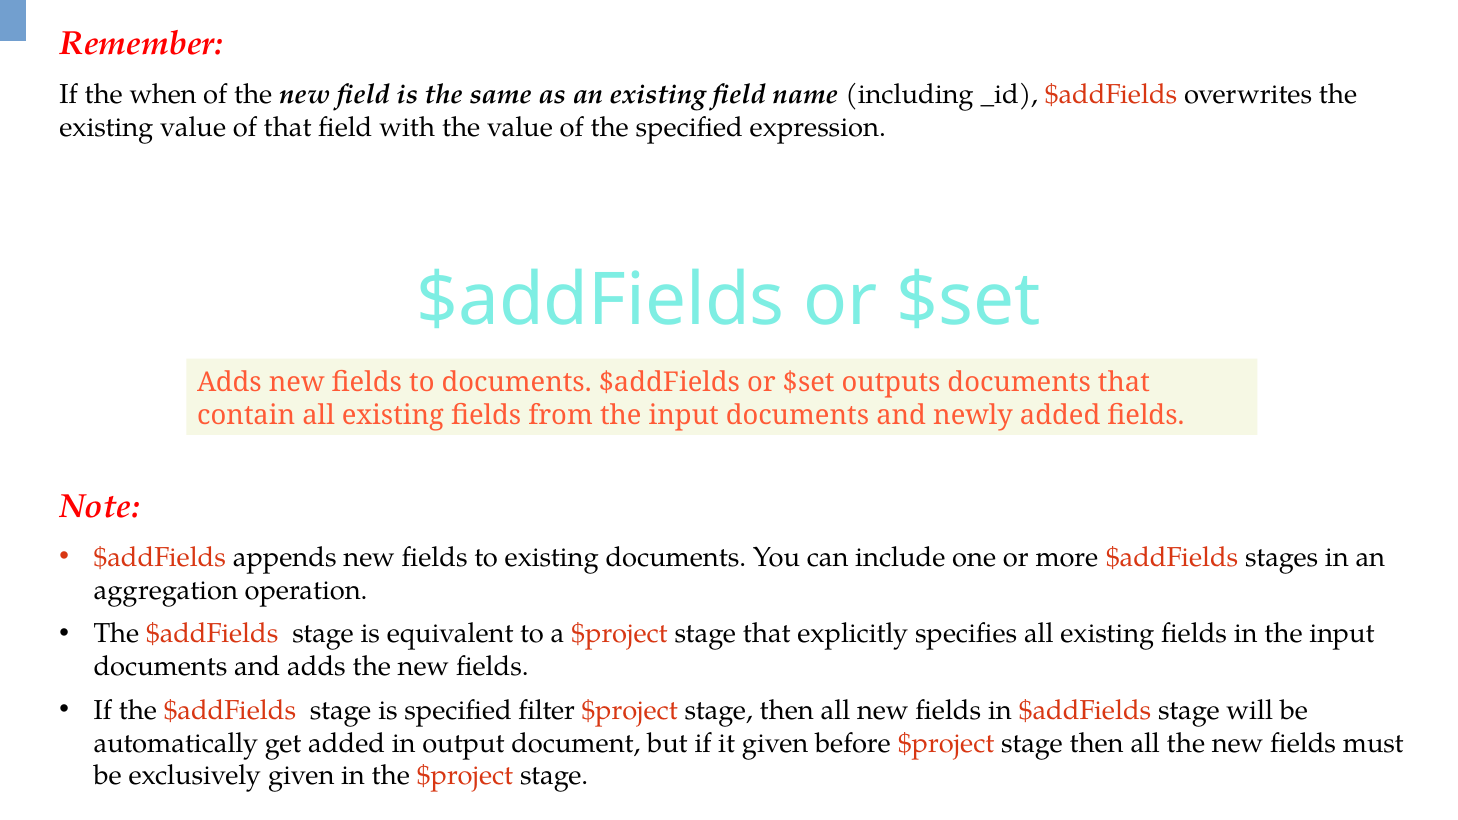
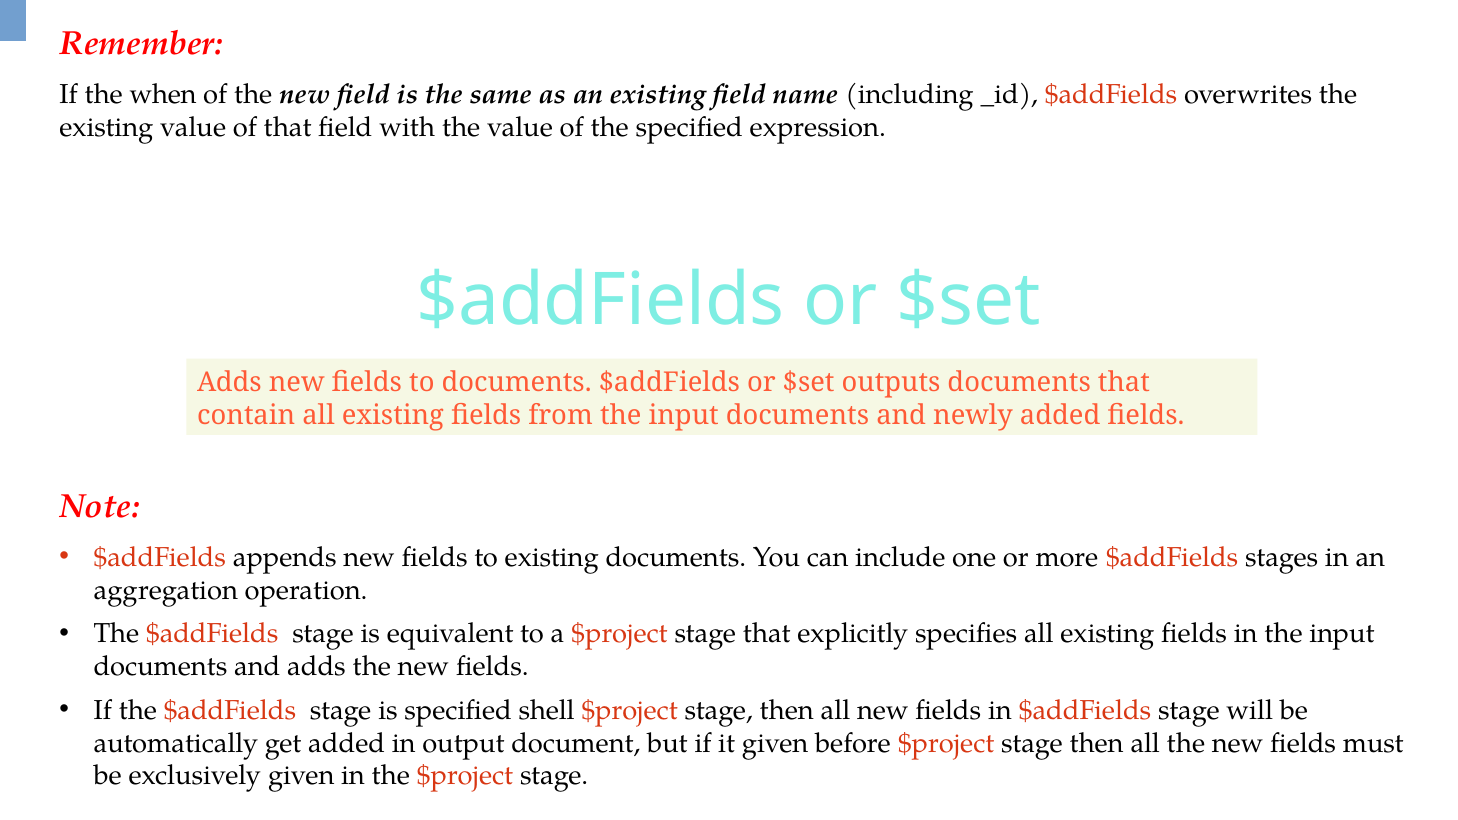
filter: filter -> shell
